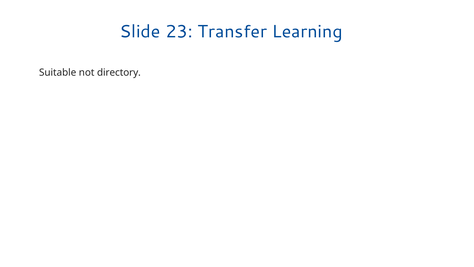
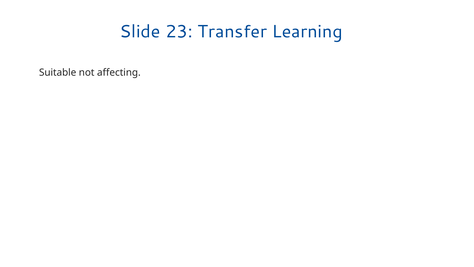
directory: directory -> affecting
